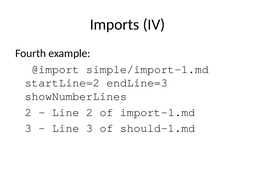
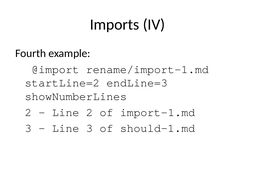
simple/import-1.md: simple/import-1.md -> rename/import-1.md
